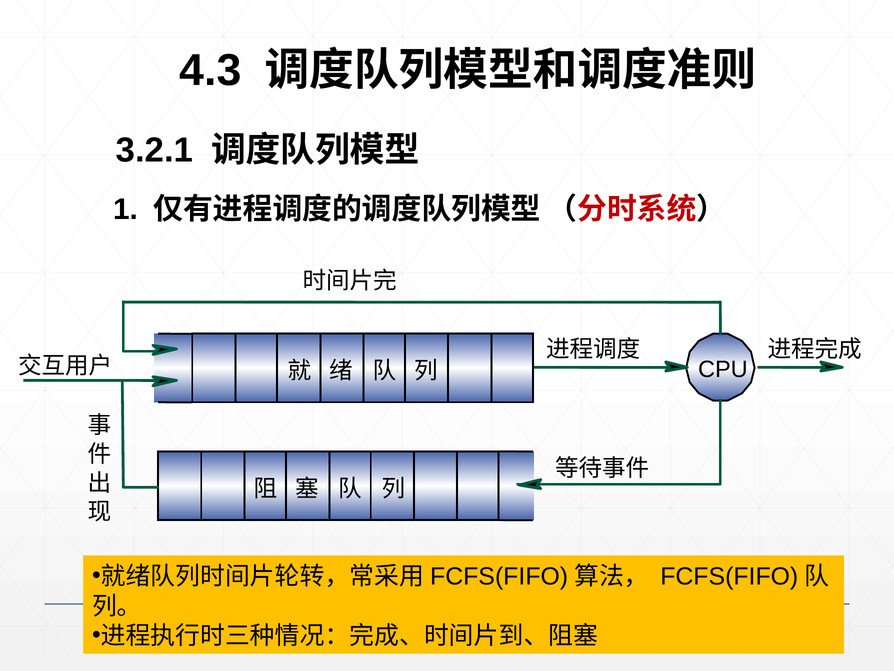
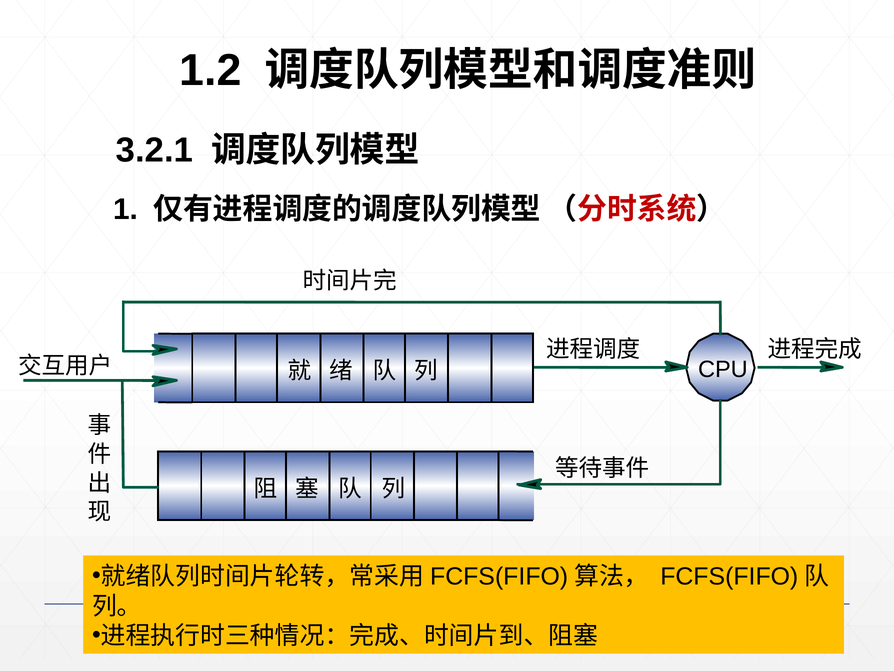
4.3: 4.3 -> 1.2
